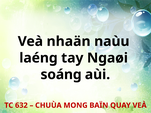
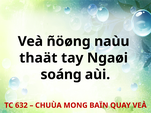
nhaän: nhaän -> ñöøng
laéng: laéng -> thaät
